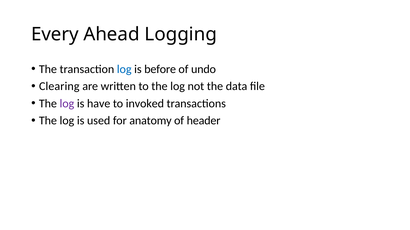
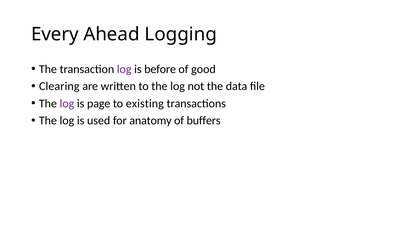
log at (124, 69) colour: blue -> purple
undo: undo -> good
have: have -> page
invoked: invoked -> existing
header: header -> buffers
